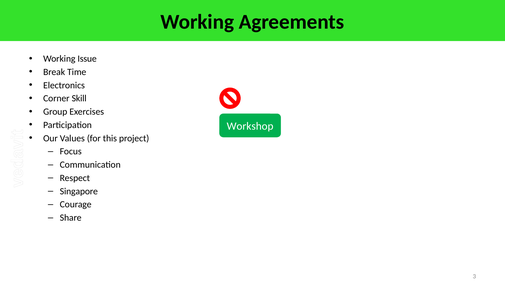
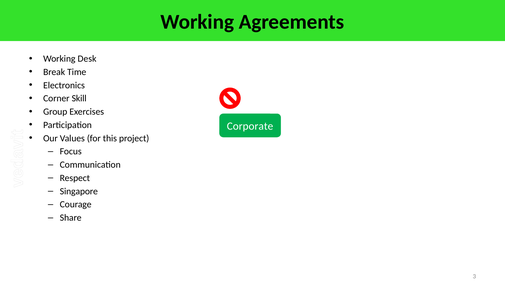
Issue: Issue -> Desk
Workshop: Workshop -> Corporate
